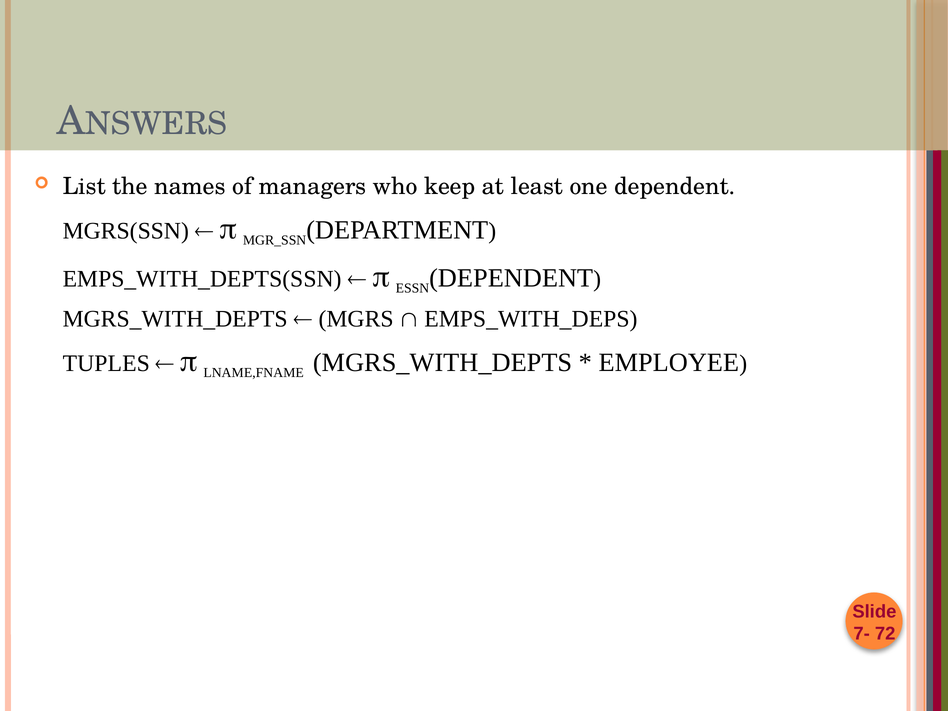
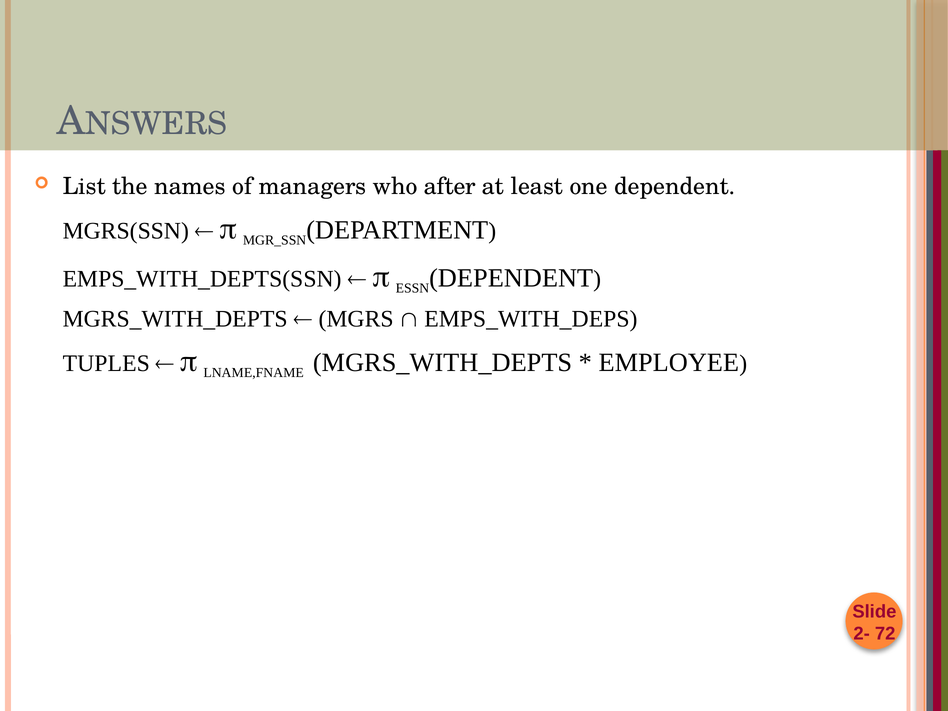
keep: keep -> after
7-: 7- -> 2-
